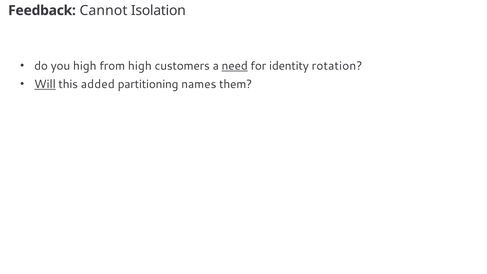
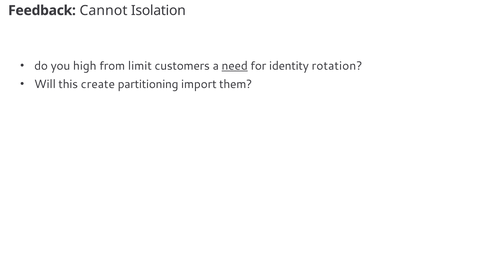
from high: high -> limit
Will underline: present -> none
added: added -> create
names: names -> import
